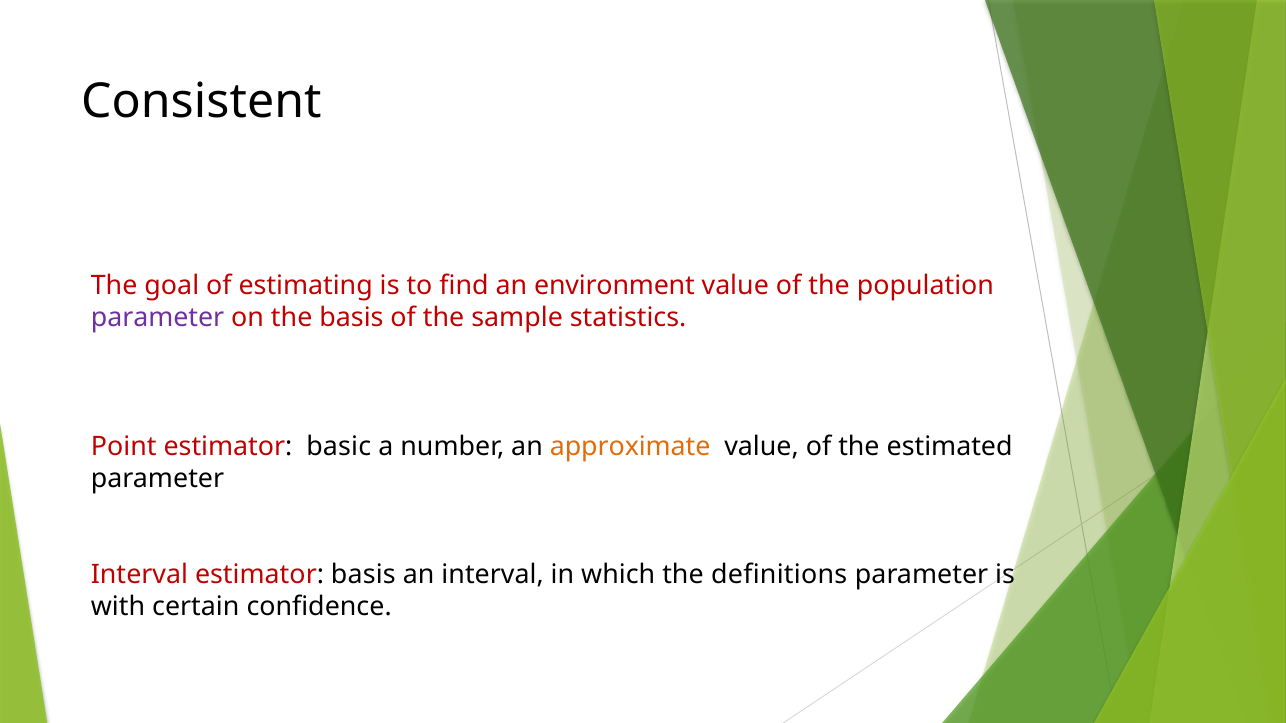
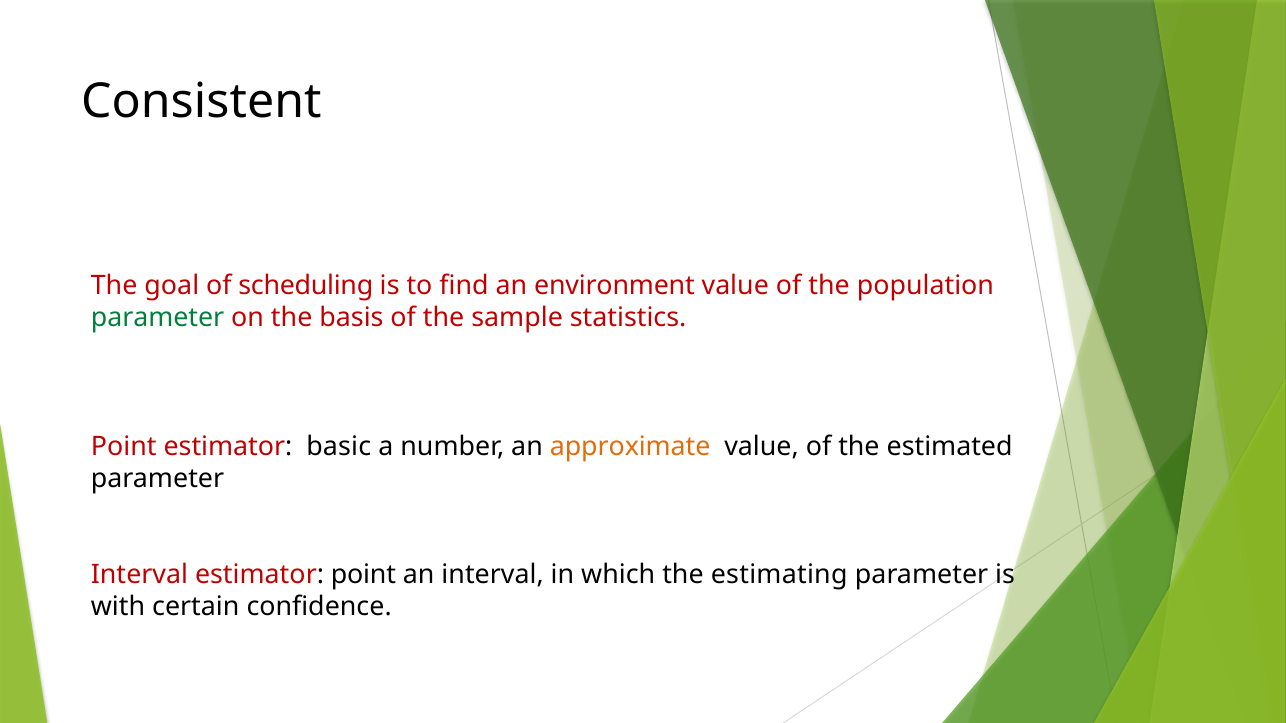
estimating: estimating -> scheduling
parameter at (158, 318) colour: purple -> green
estimator basis: basis -> point
definitions: definitions -> estimating
